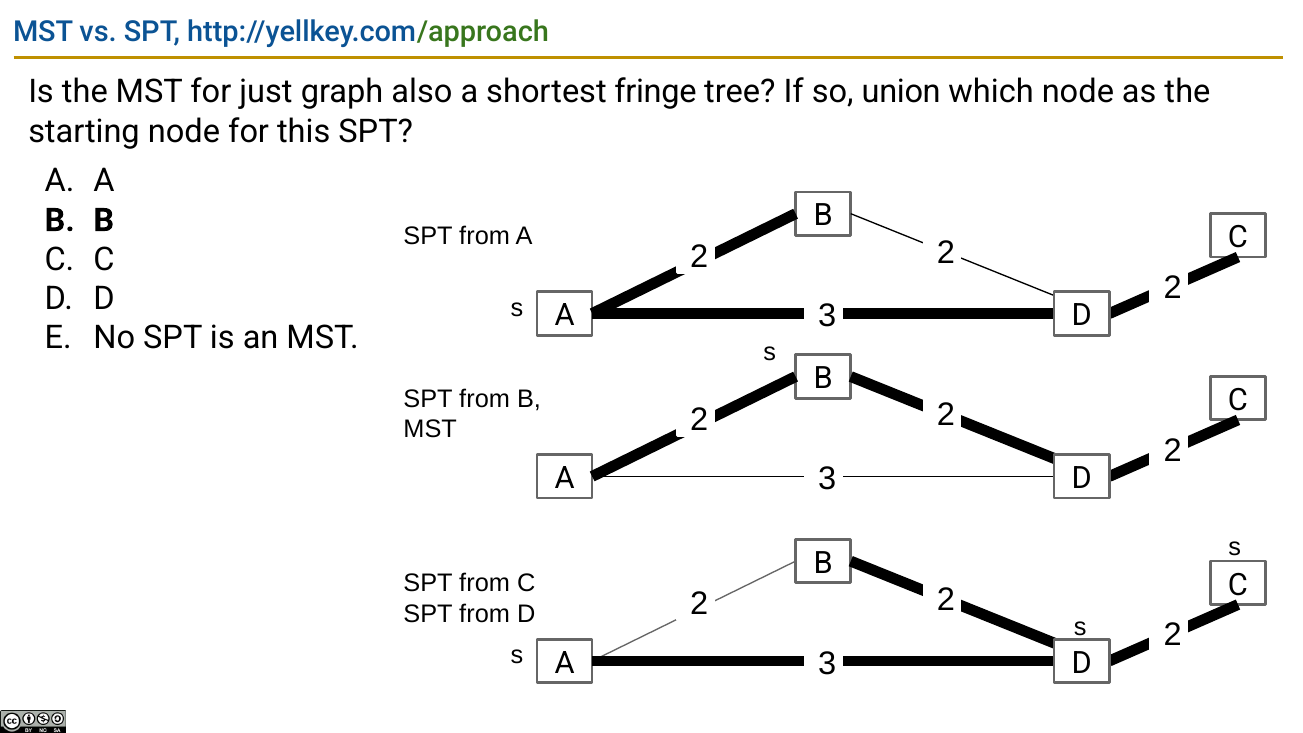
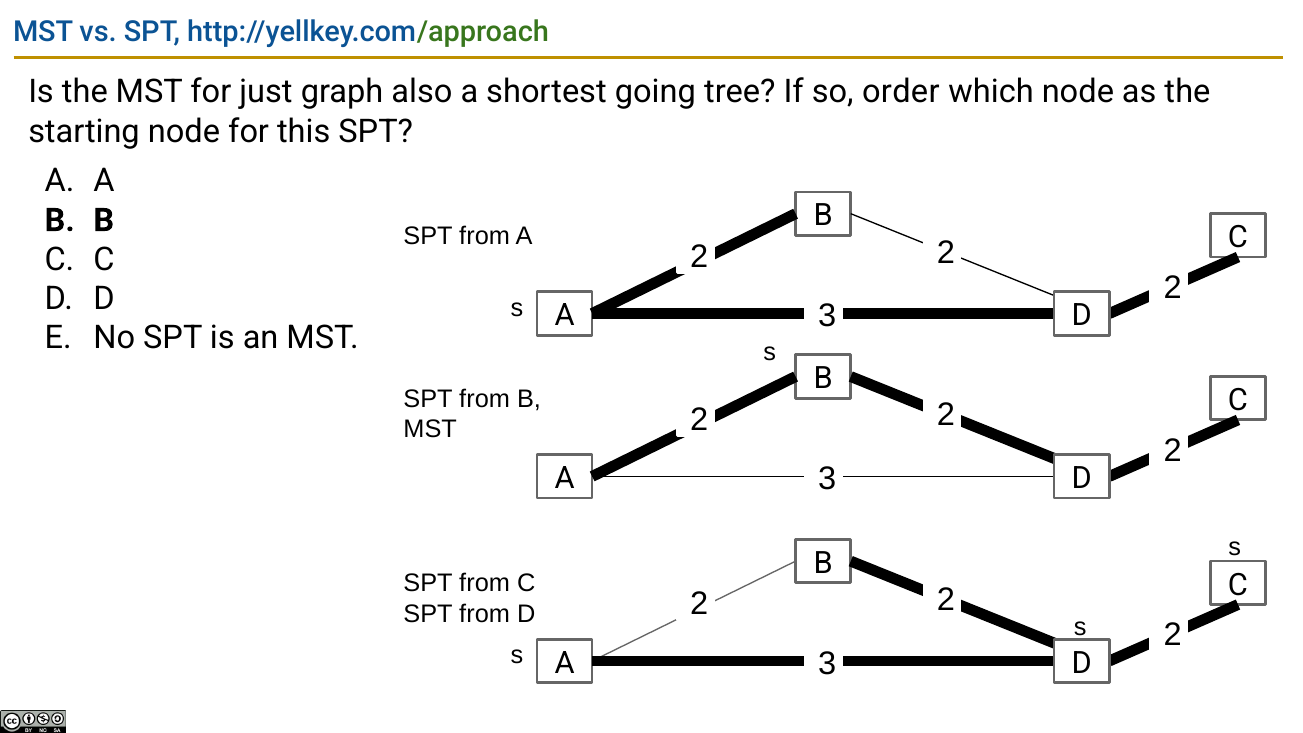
fringe: fringe -> going
union: union -> order
